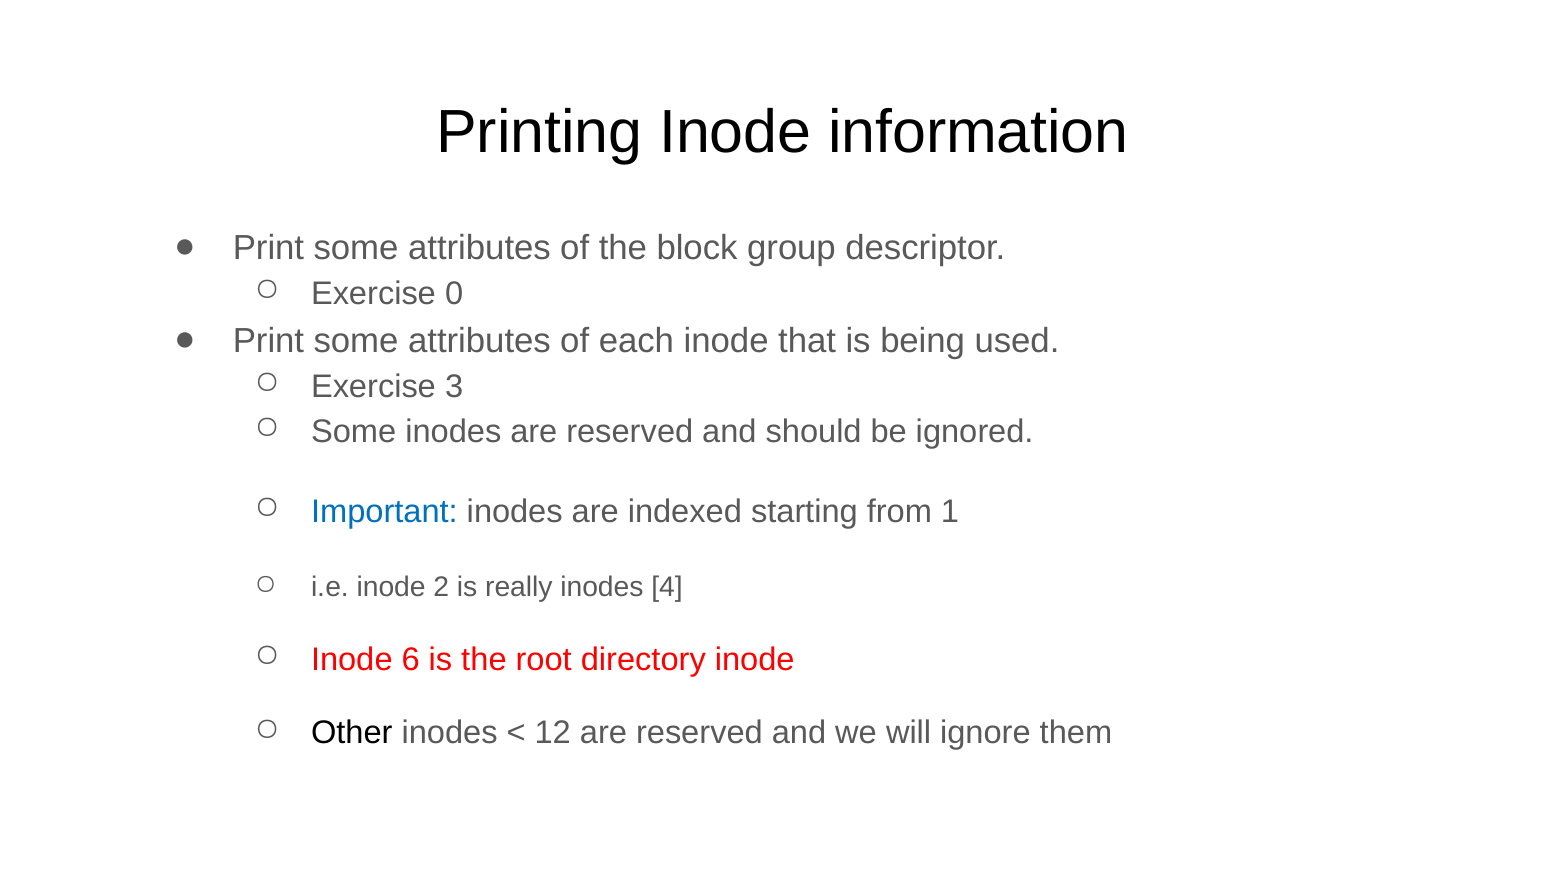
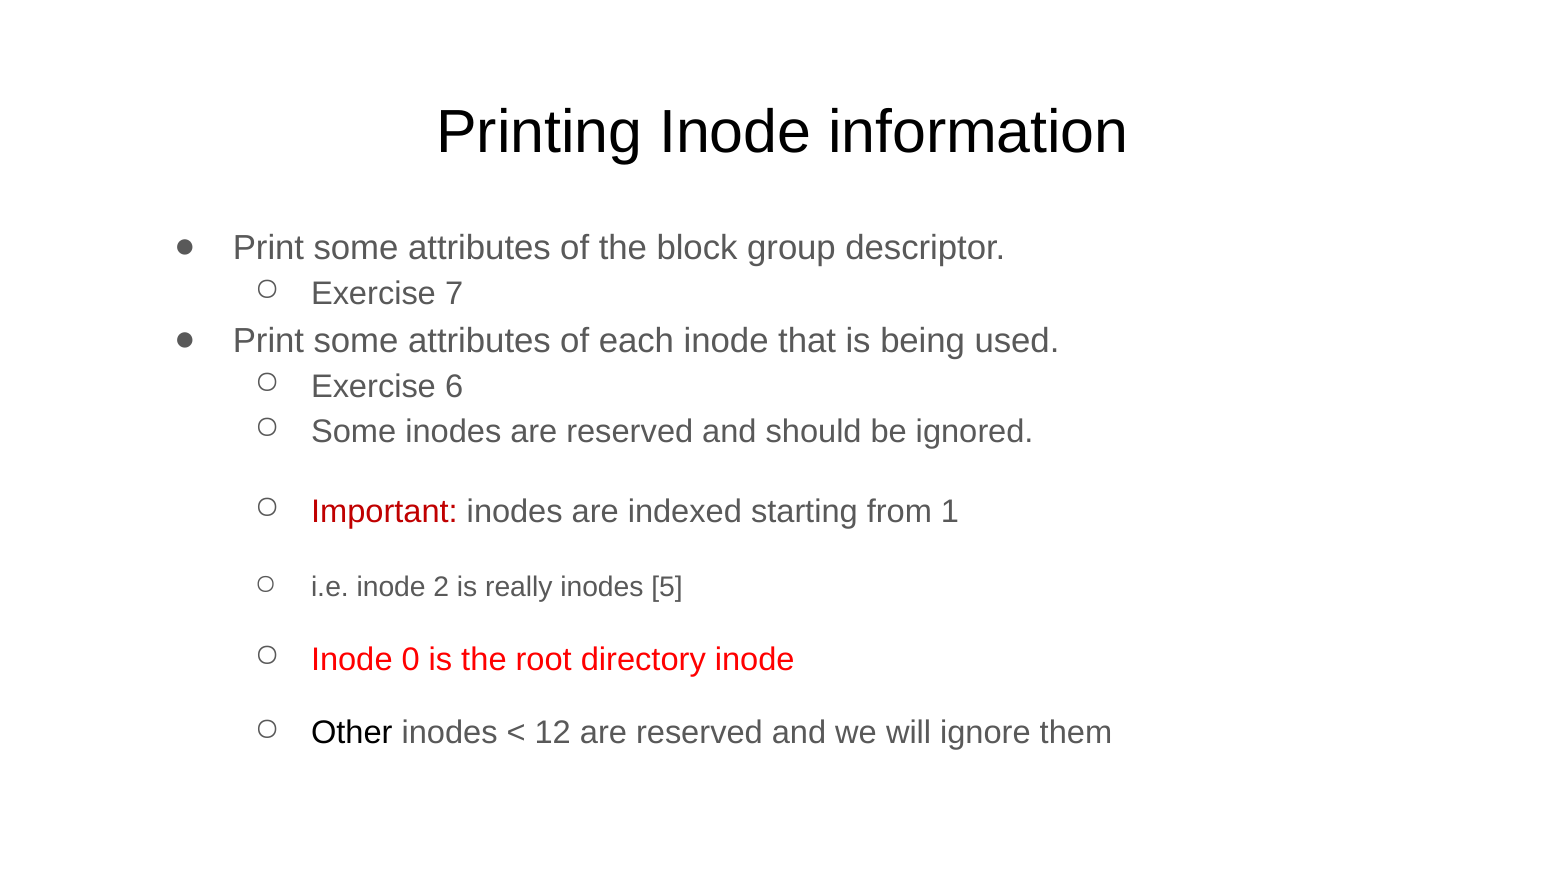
0: 0 -> 7
3: 3 -> 6
Important colour: blue -> red
4: 4 -> 5
6: 6 -> 0
